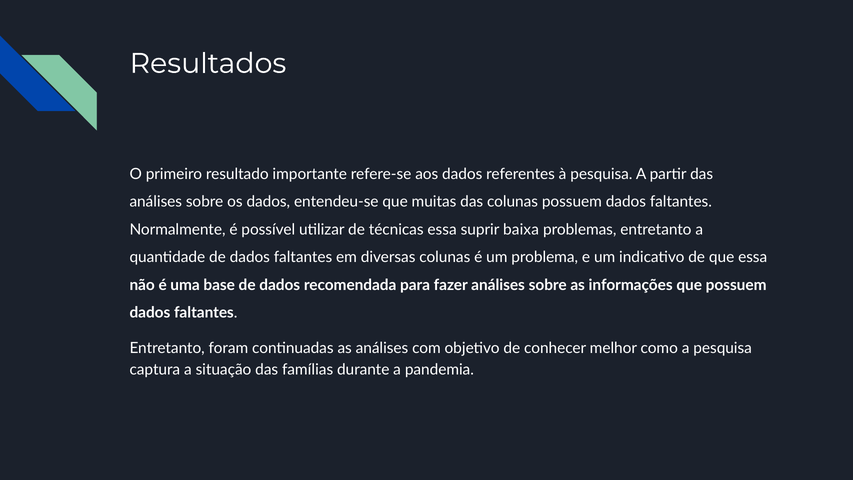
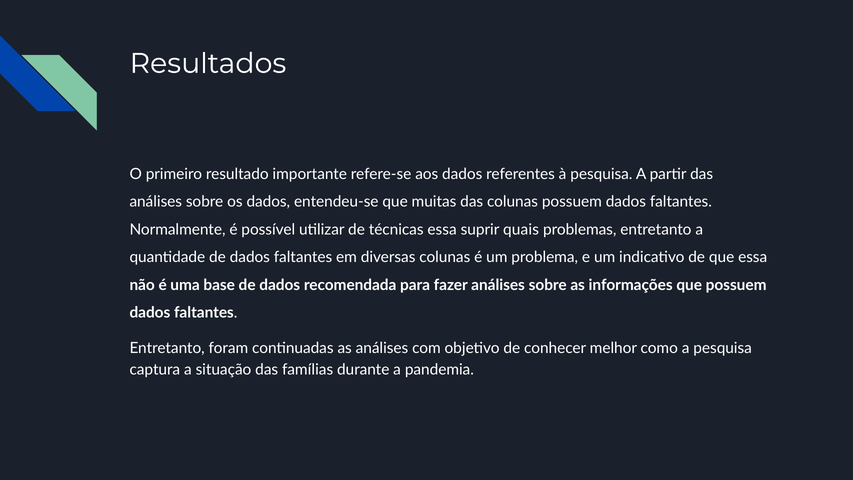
baixa: baixa -> quais
